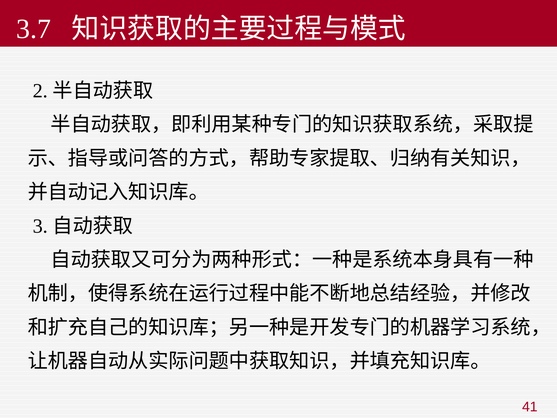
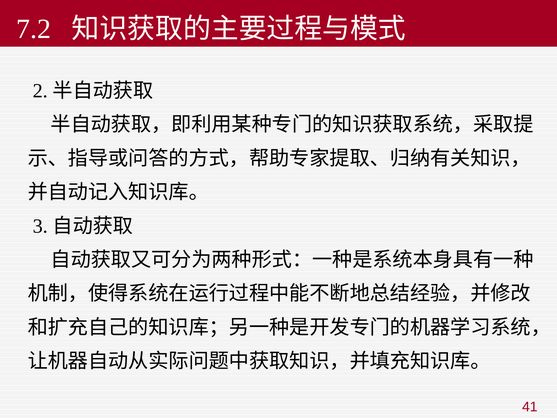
3.7: 3.7 -> 7.2
